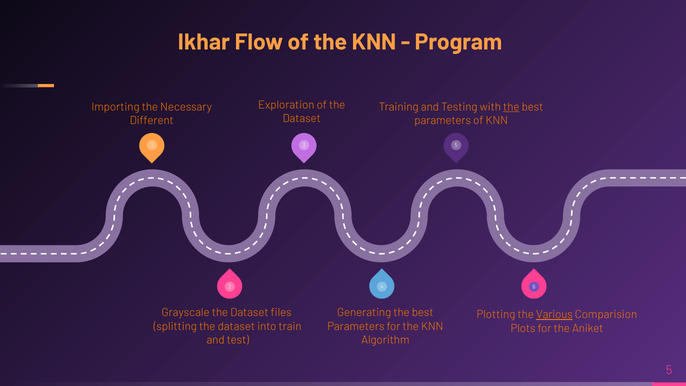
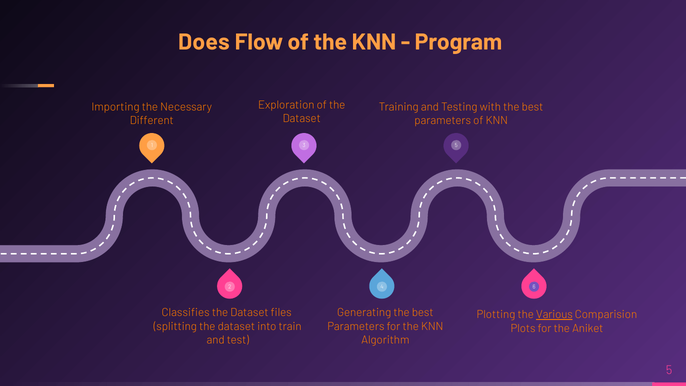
Ikhar: Ikhar -> Does
the at (511, 107) underline: present -> none
Grayscale: Grayscale -> Classifies
